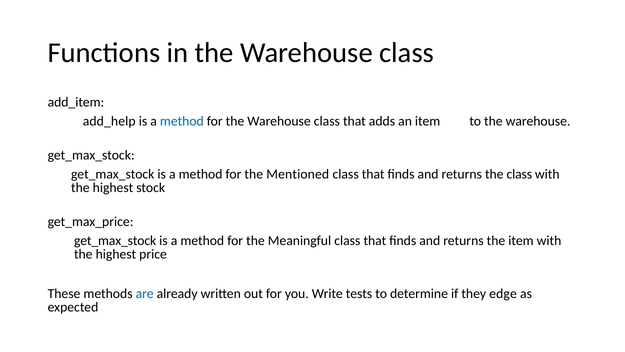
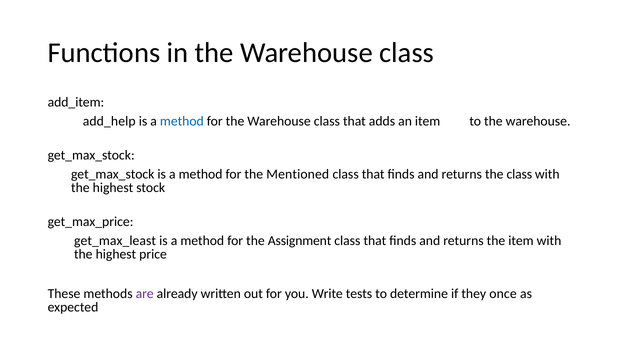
get_max_stock at (115, 241): get_max_stock -> get_max_least
Meaningful: Meaningful -> Assignment
are colour: blue -> purple
edge: edge -> once
